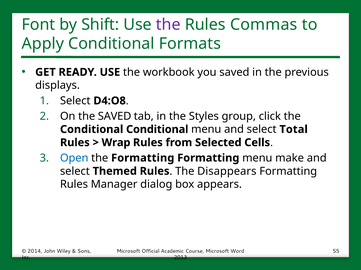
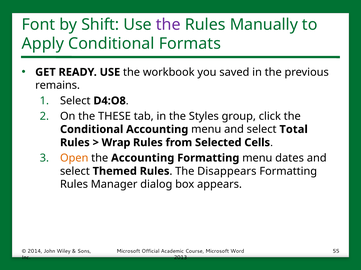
Commas: Commas -> Manually
displays: displays -> remains
the SAVED: SAVED -> THESE
Conditional Conditional: Conditional -> Accounting
Open colour: blue -> orange
the Formatting: Formatting -> Accounting
make: make -> dates
